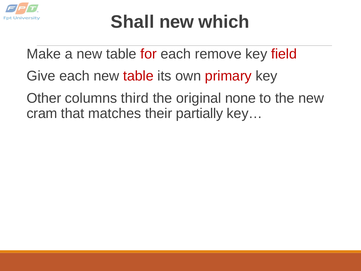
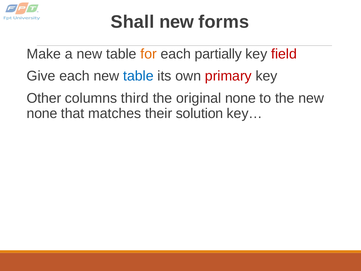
which: which -> forms
for colour: red -> orange
remove: remove -> partially
table at (138, 76) colour: red -> blue
cram at (42, 113): cram -> none
partially: partially -> solution
